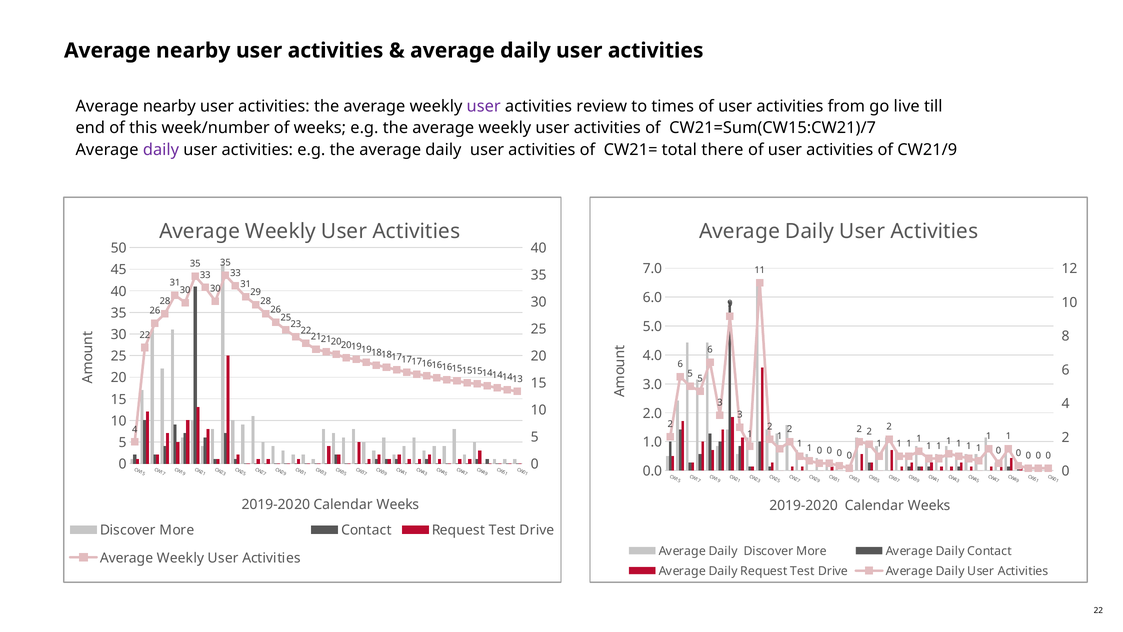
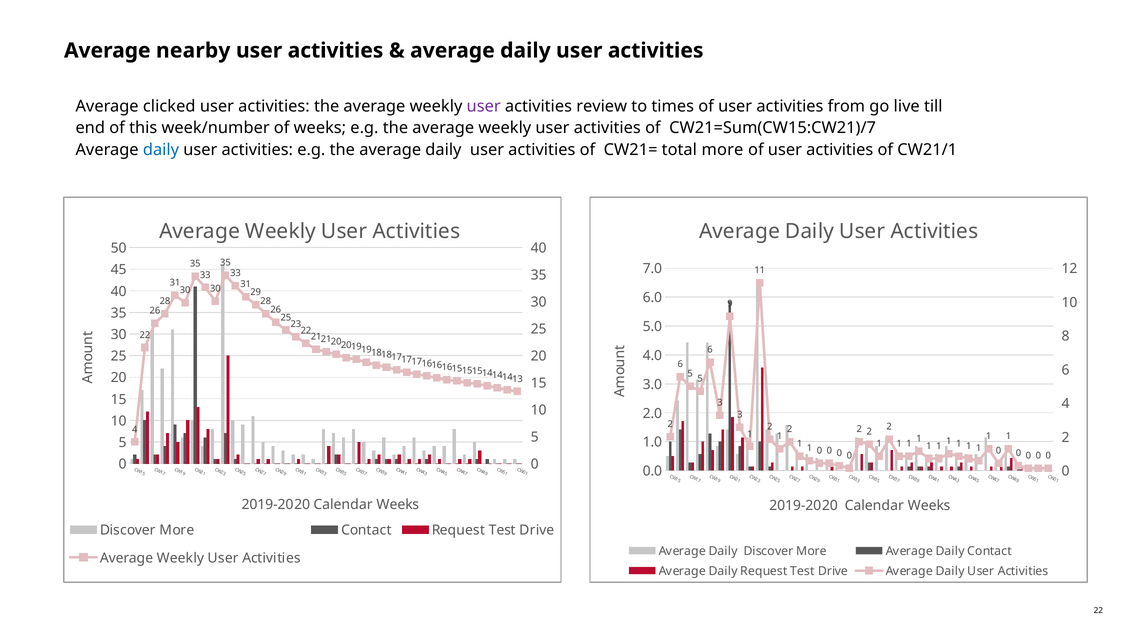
nearby at (169, 106): nearby -> clicked
daily at (161, 150) colour: purple -> blue
total there: there -> more
CW21/9: CW21/9 -> CW21/1
